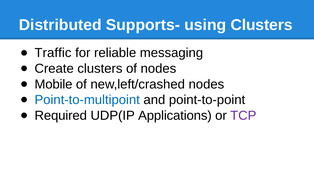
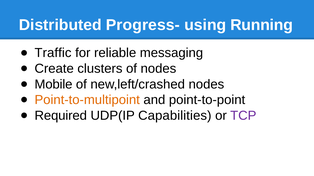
Supports-: Supports- -> Progress-
using Clusters: Clusters -> Running
Point-to-multipoint colour: blue -> orange
Applications: Applications -> Capabilities
